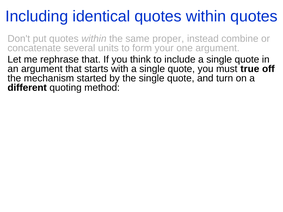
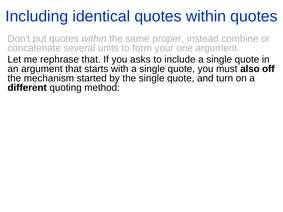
think: think -> asks
true: true -> also
